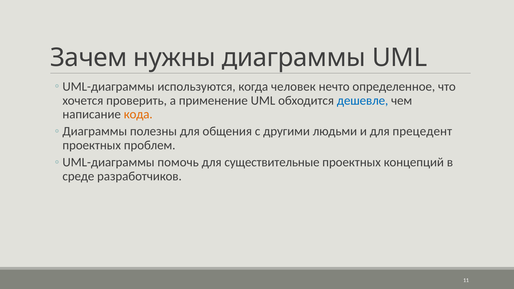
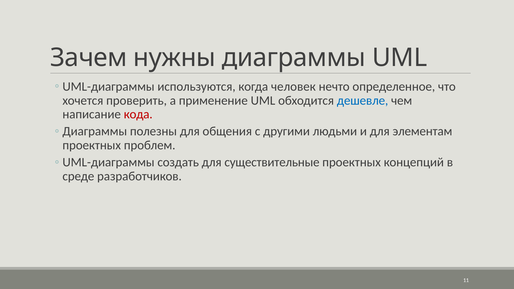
кода colour: orange -> red
прецедент: прецедент -> элементам
помочь: помочь -> создать
